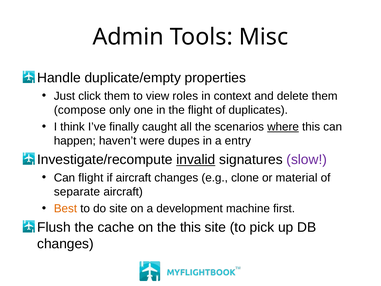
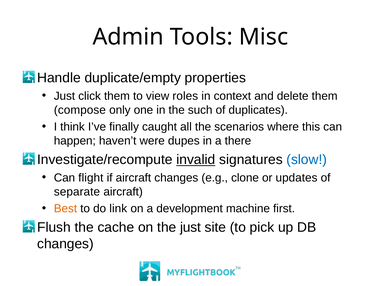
the flight: flight -> such
where underline: present -> none
entry: entry -> there
slow colour: purple -> blue
material: material -> updates
do site: site -> link
the this: this -> just
